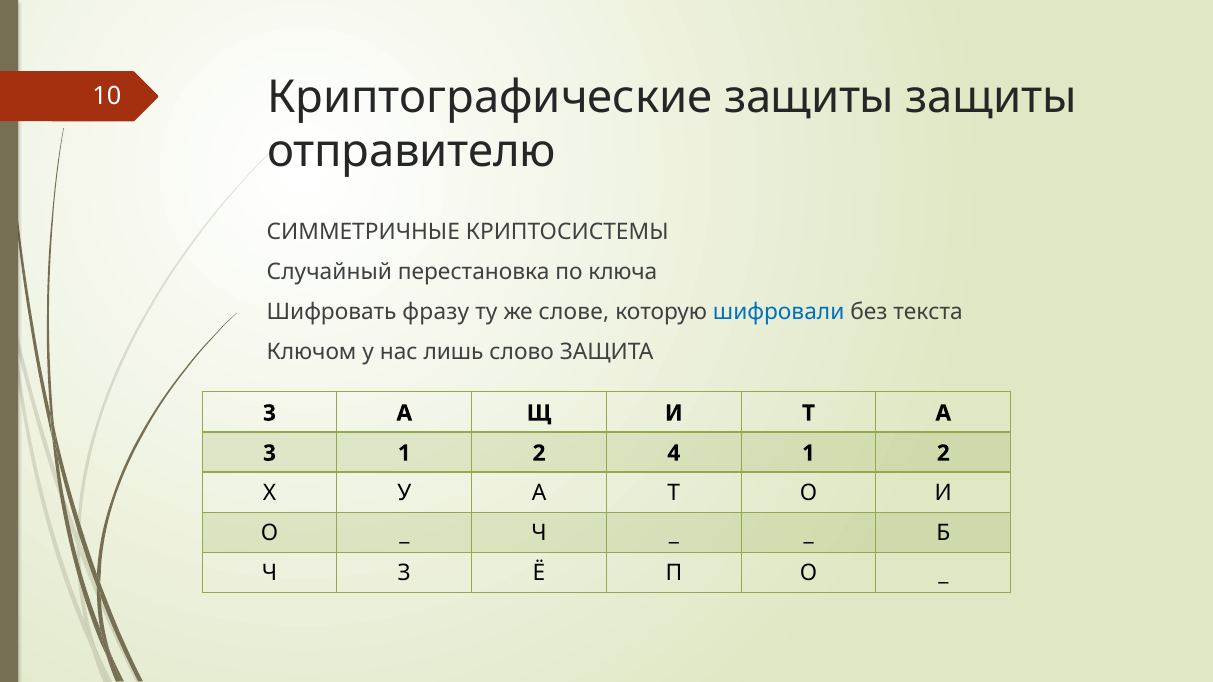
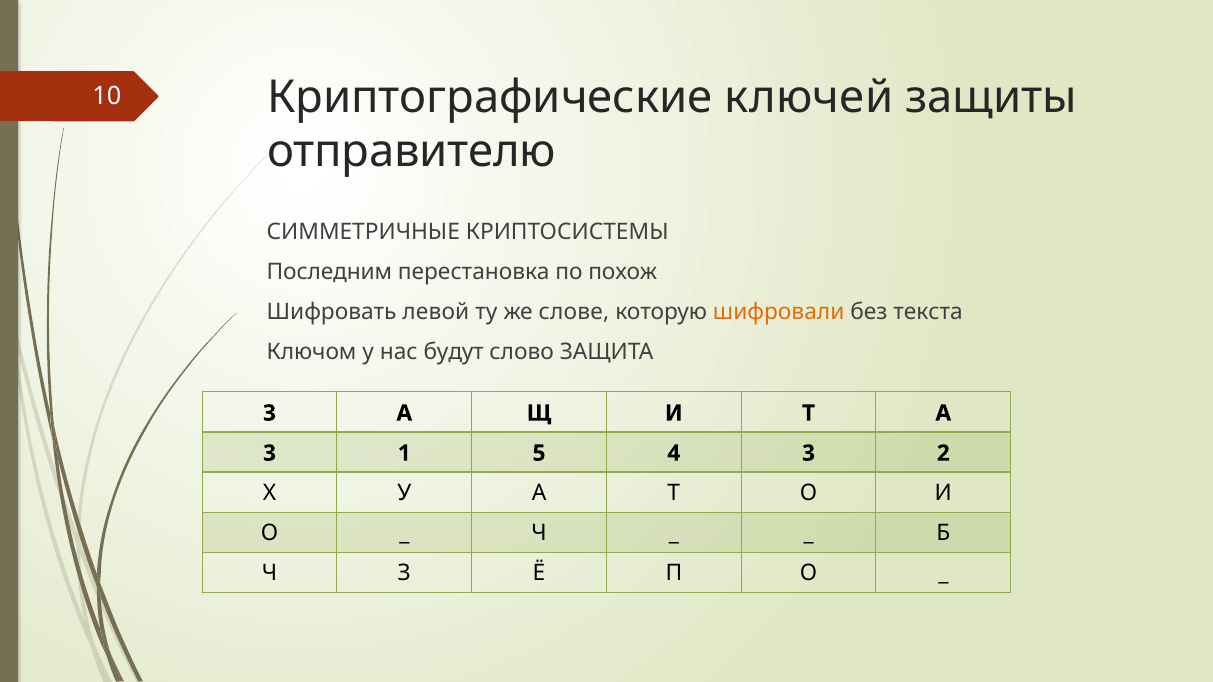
Криптографические защиты: защиты -> ключей
Случайный: Случайный -> Последним
ключа: ключа -> похож
фразу: фразу -> левой
шифровали colour: blue -> orange
лишь: лишь -> будут
3 1 2: 2 -> 5
4 1: 1 -> 3
